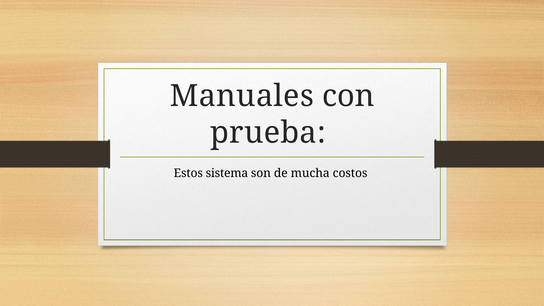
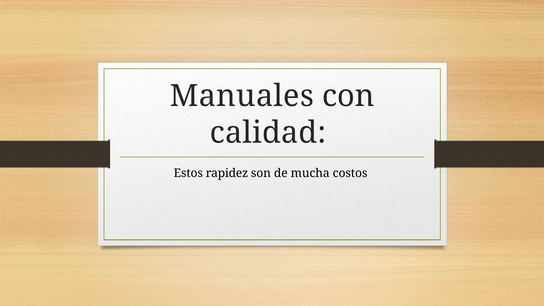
prueba: prueba -> calidad
sistema: sistema -> rapidez
